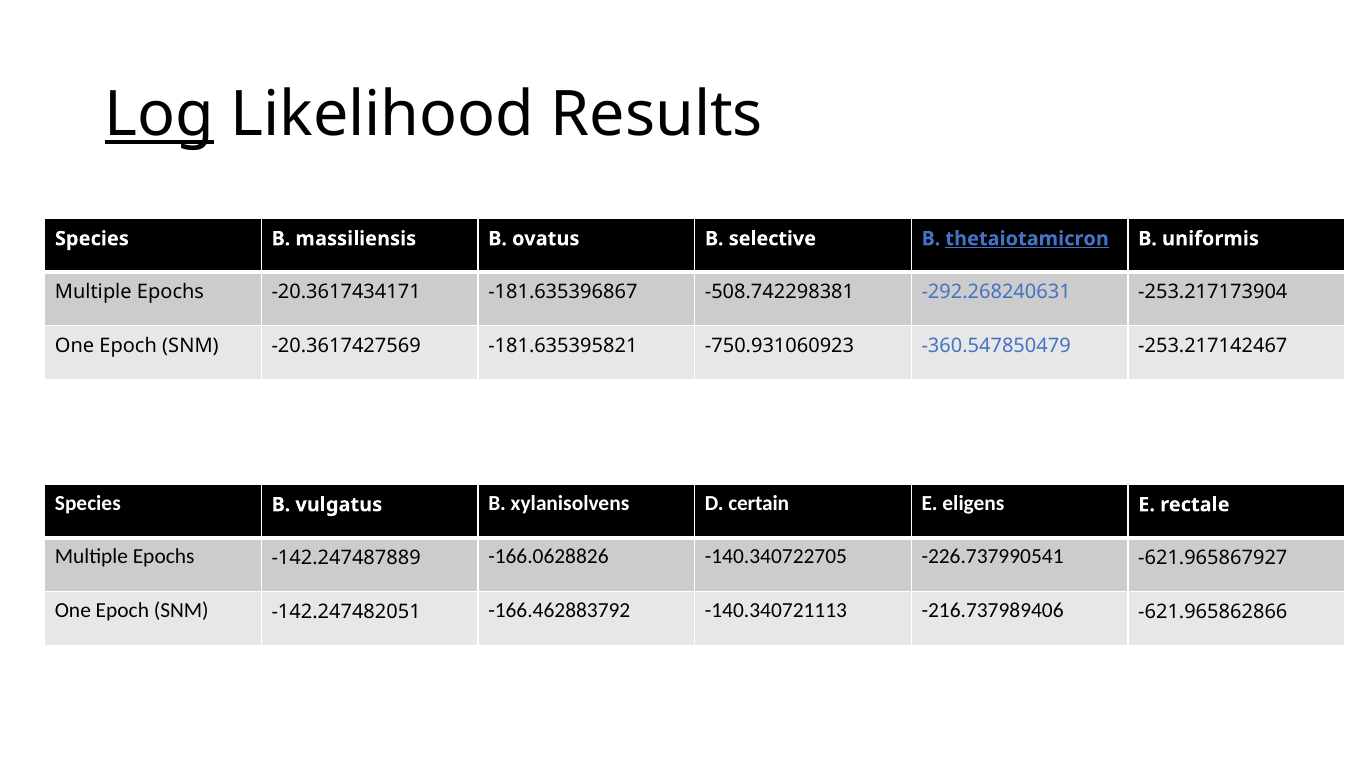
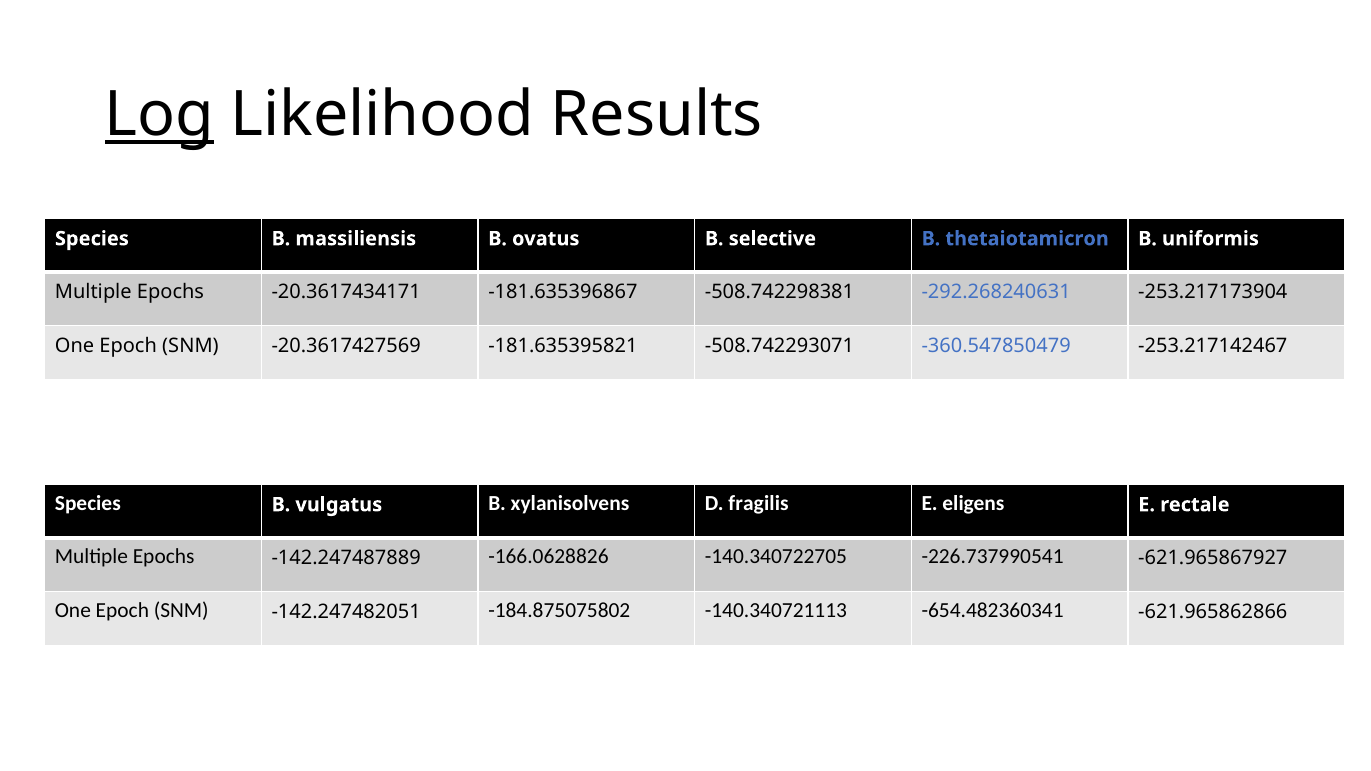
thetaiotamicron underline: present -> none
-750.931060923: -750.931060923 -> -508.742293071
certain: certain -> fragilis
-166.462883792: -166.462883792 -> -184.875075802
-216.737989406: -216.737989406 -> -654.482360341
